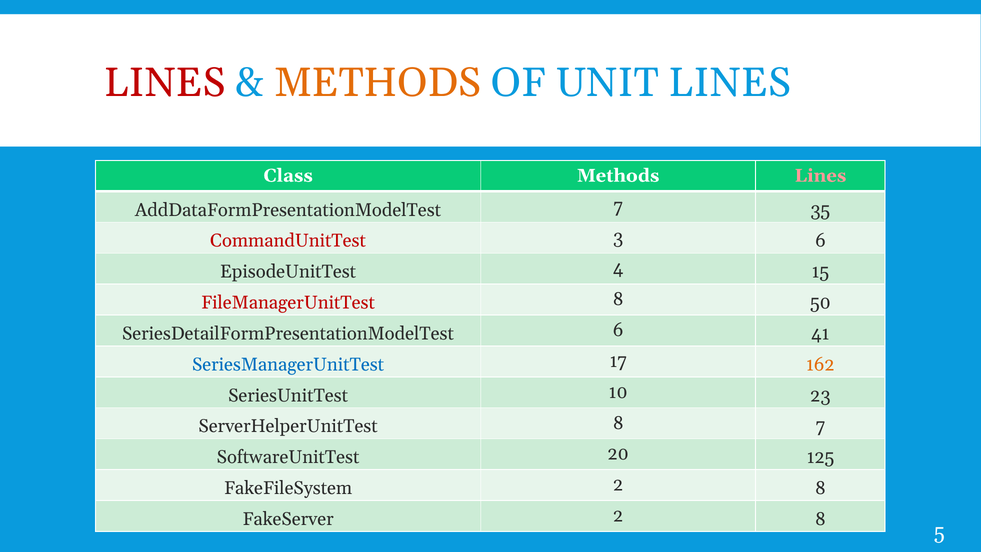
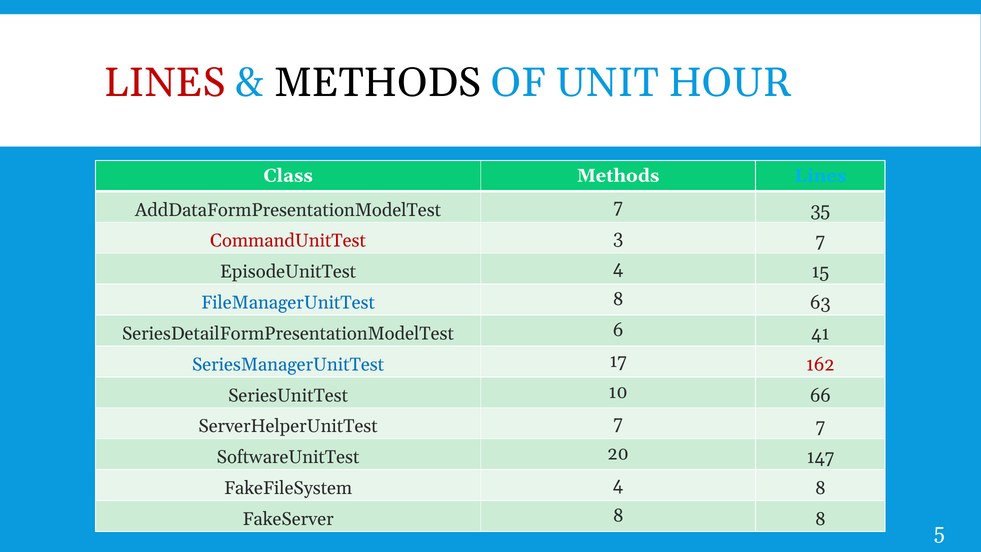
METHODS at (378, 83) colour: orange -> black
UNIT LINES: LINES -> HOUR
Lines at (820, 176) colour: pink -> light blue
3 6: 6 -> 7
FileManagerUnitTest colour: red -> blue
50: 50 -> 63
162 colour: orange -> red
23: 23 -> 66
ServerHelperUnitTest 8: 8 -> 7
125: 125 -> 147
FakeFileSystem 2: 2 -> 4
FakeServer 2: 2 -> 8
